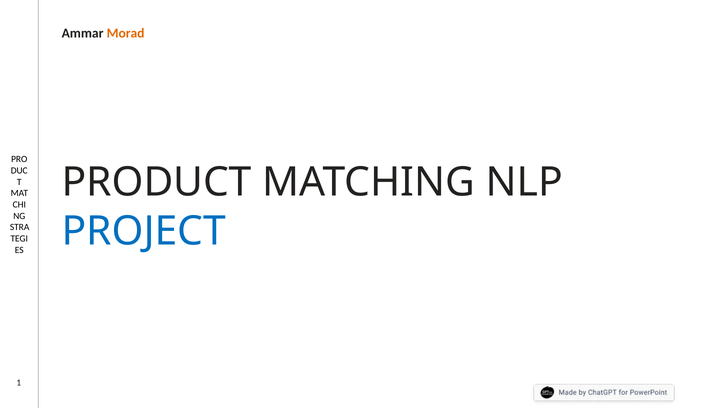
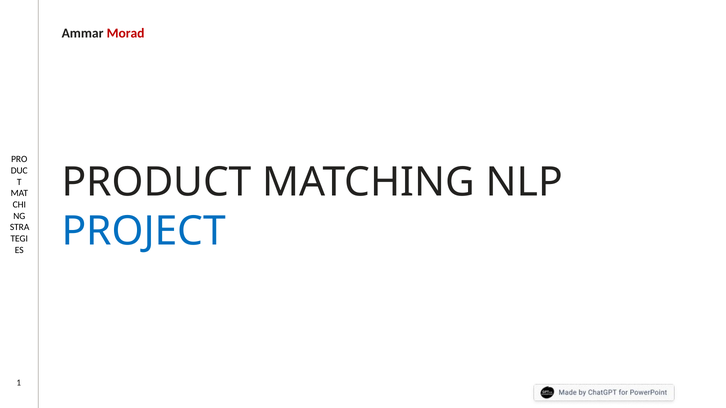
Morad colour: orange -> red
